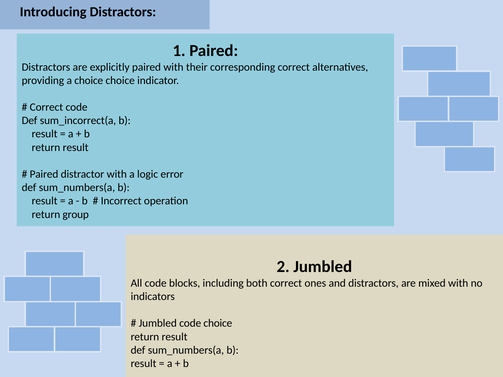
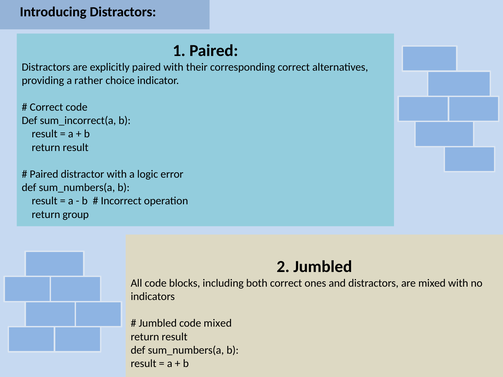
a choice: choice -> rather
code choice: choice -> mixed
